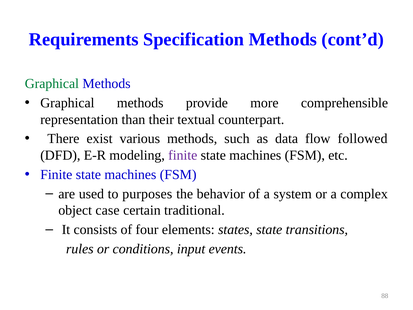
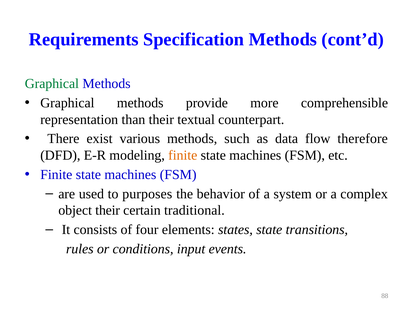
followed: followed -> therefore
finite at (183, 155) colour: purple -> orange
object case: case -> their
